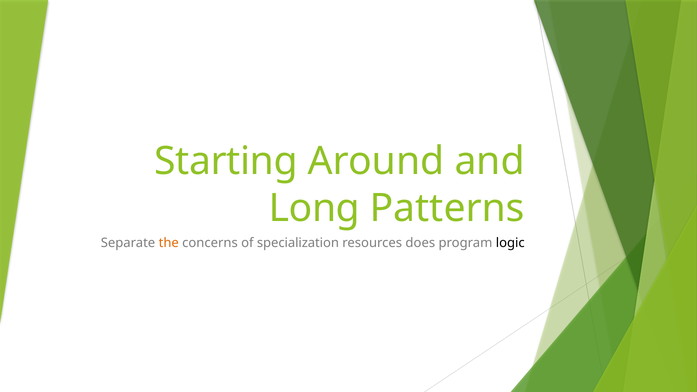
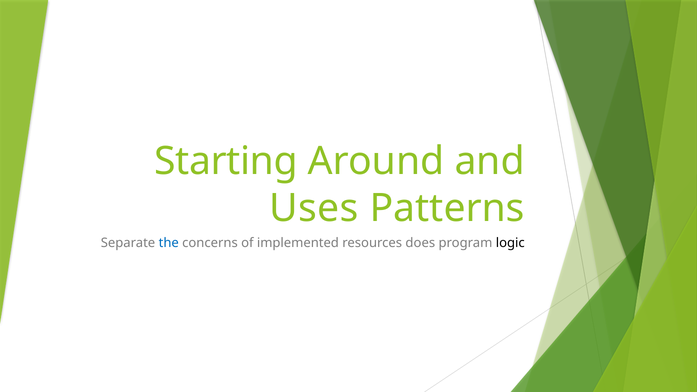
Long: Long -> Uses
the colour: orange -> blue
specialization: specialization -> implemented
